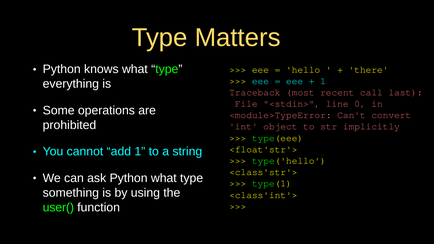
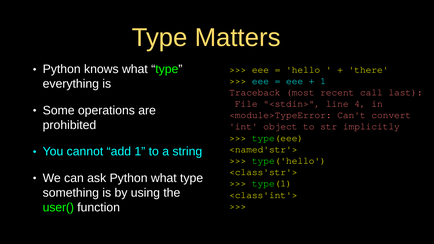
0: 0 -> 4
<float'str'>: <float'str'> -> <named'str'>
